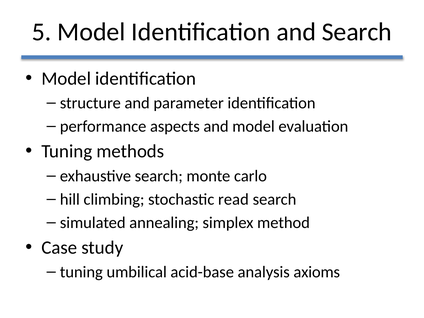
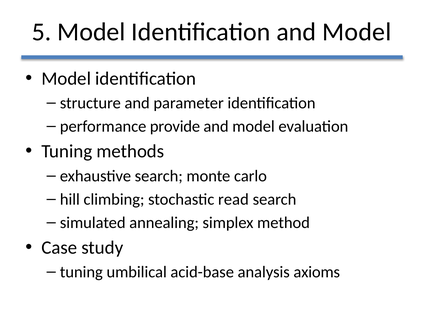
Identification and Search: Search -> Model
aspects: aspects -> provide
